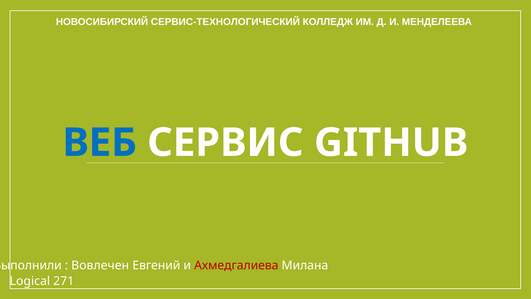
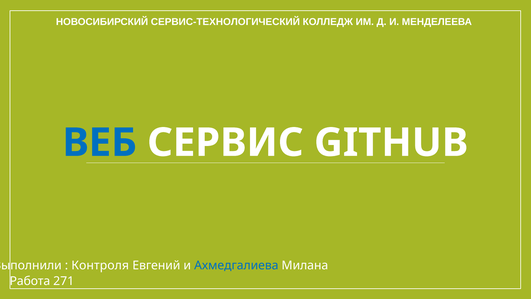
Вовлечен: Вовлечен -> Контроля
Ахмедгалиева colour: red -> blue
Logical: Logical -> Работа
